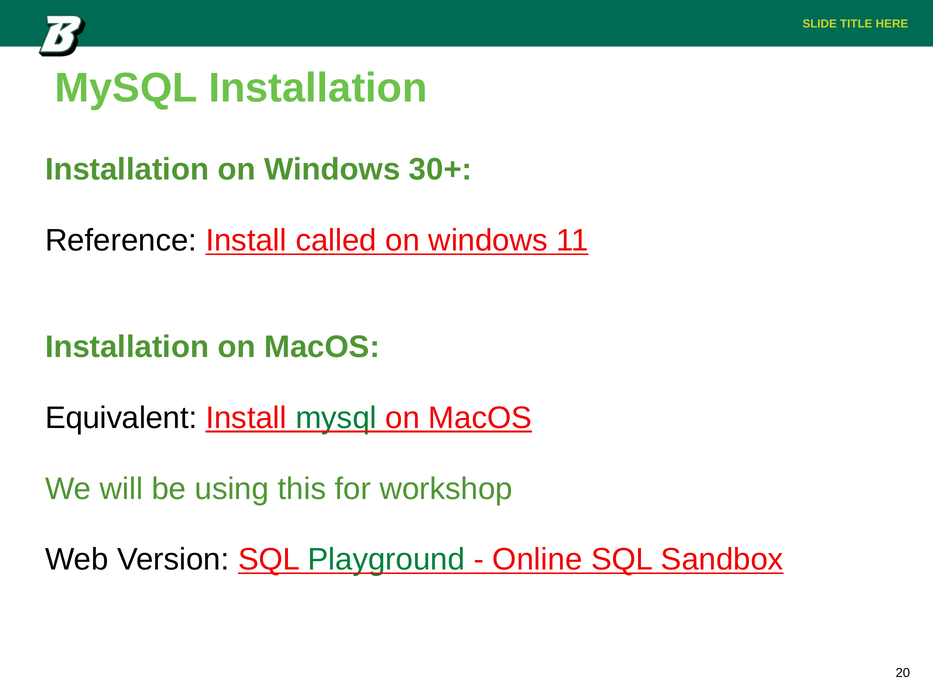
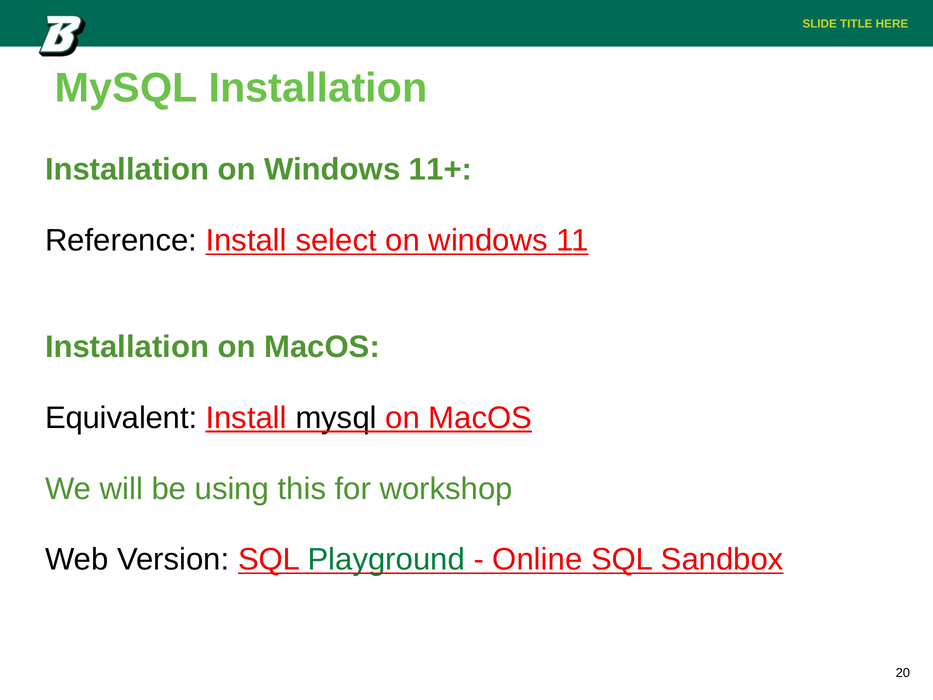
30+: 30+ -> 11+
called: called -> select
mysql at (336, 418) colour: green -> black
